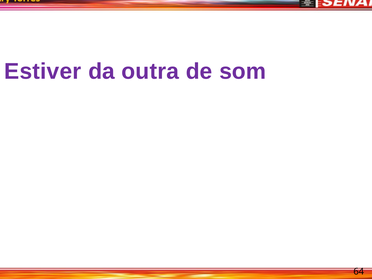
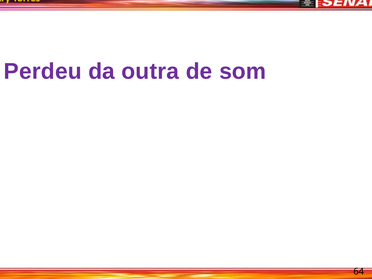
Estiver: Estiver -> Perdeu
